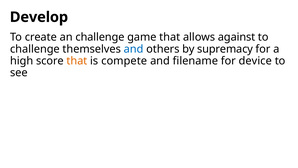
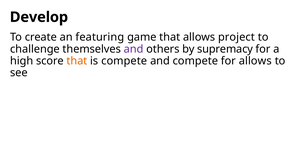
an challenge: challenge -> featuring
against: against -> project
and at (134, 49) colour: blue -> purple
and filename: filename -> compete
for device: device -> allows
